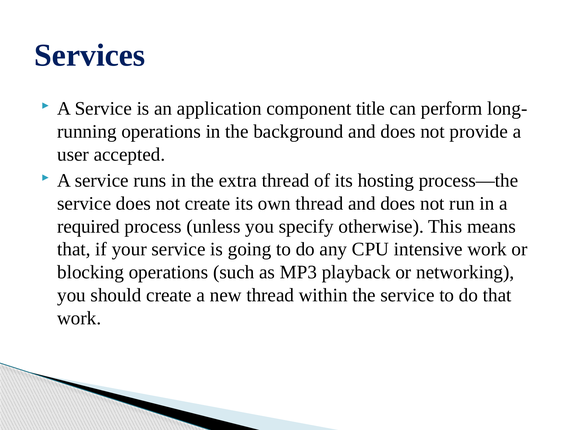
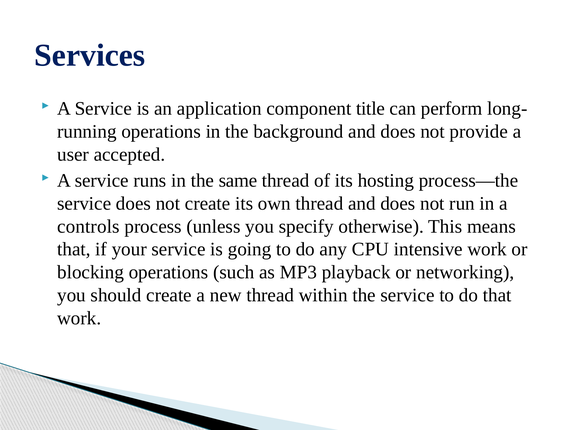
extra: extra -> same
required: required -> controls
